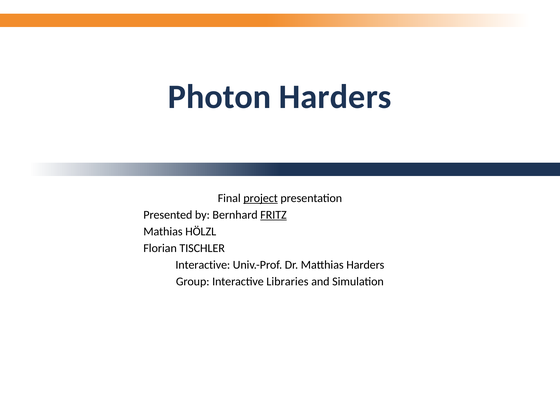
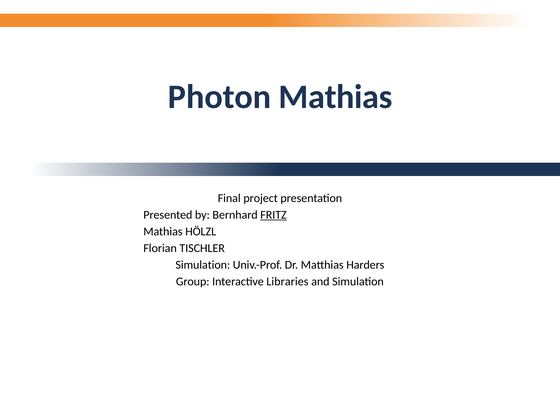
Photon Harders: Harders -> Mathias
project underline: present -> none
Interactive at (203, 265): Interactive -> Simulation
